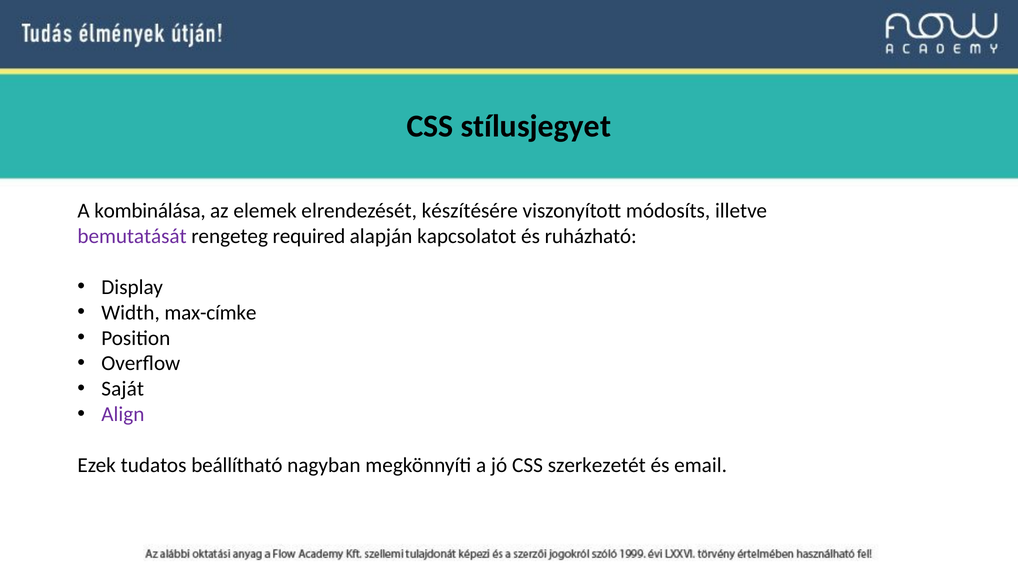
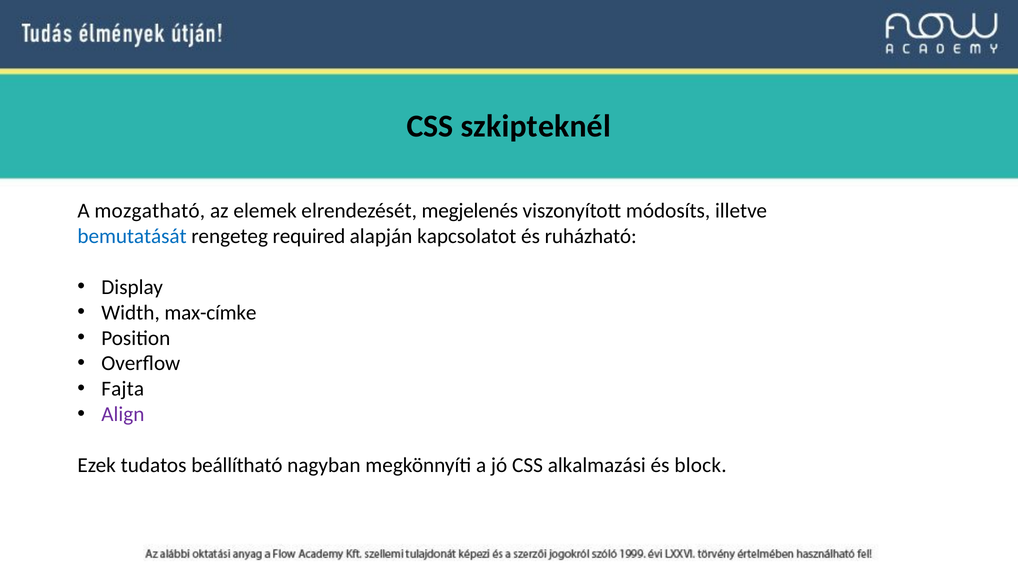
stílusjegyet: stílusjegyet -> szkipteknél
kombinálása: kombinálása -> mozgatható
készítésére: készítésére -> megjelenés
bemutatását colour: purple -> blue
Saját: Saját -> Fajta
szerkezetét: szerkezetét -> alkalmazási
email: email -> block
